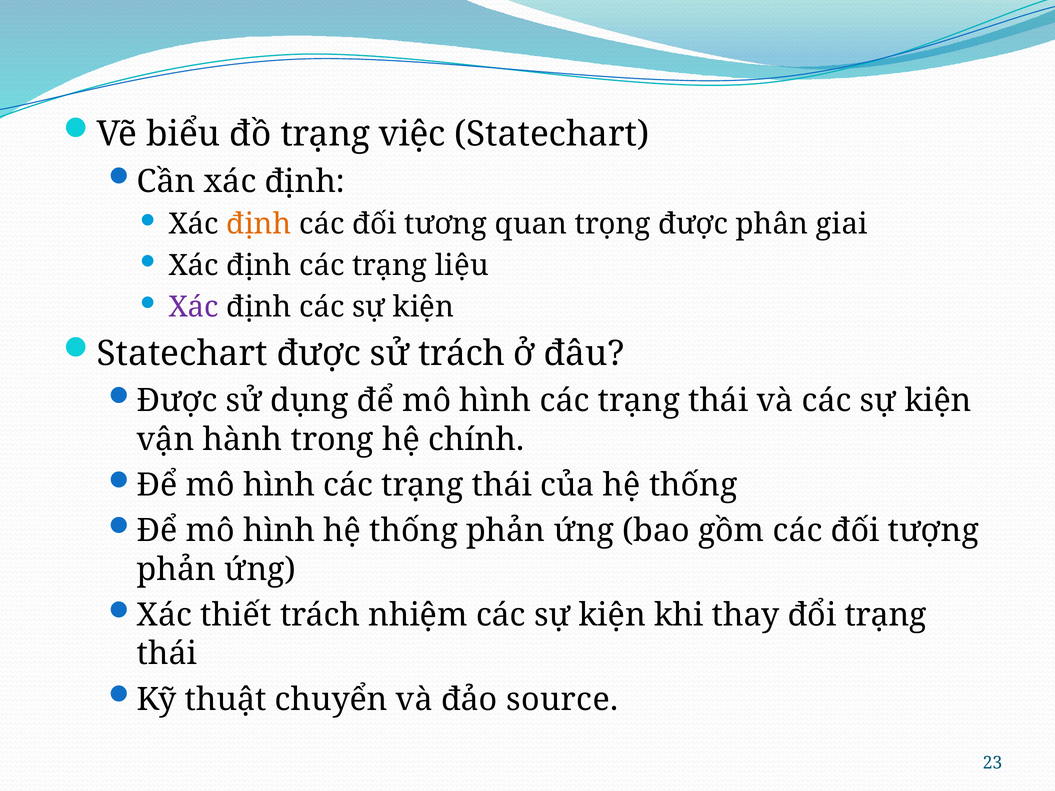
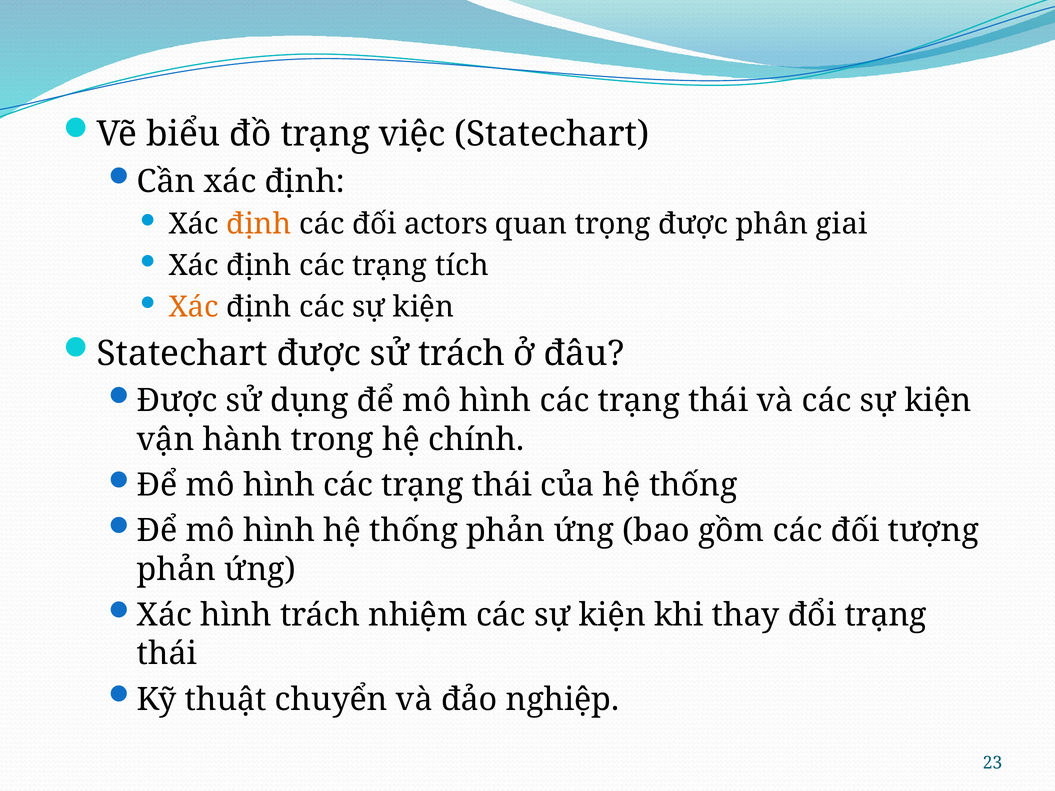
tương: tương -> actors
liệu: liệu -> tích
Xác at (194, 307) colour: purple -> orange
Xác thiết: thiết -> hình
source: source -> nghiệp
